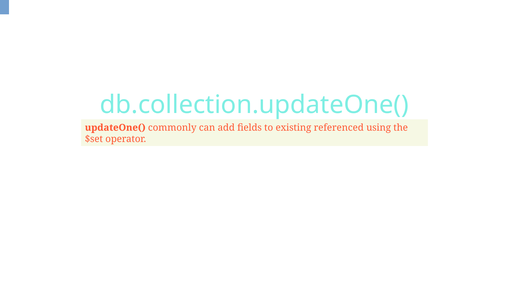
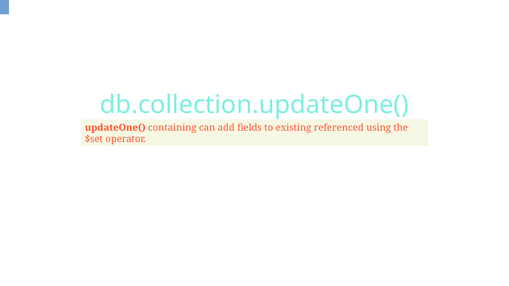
commonly: commonly -> containing
